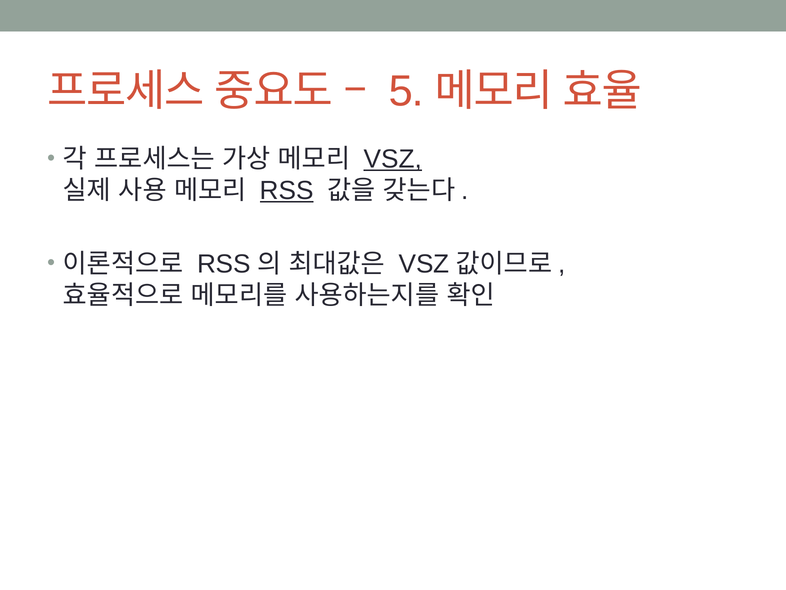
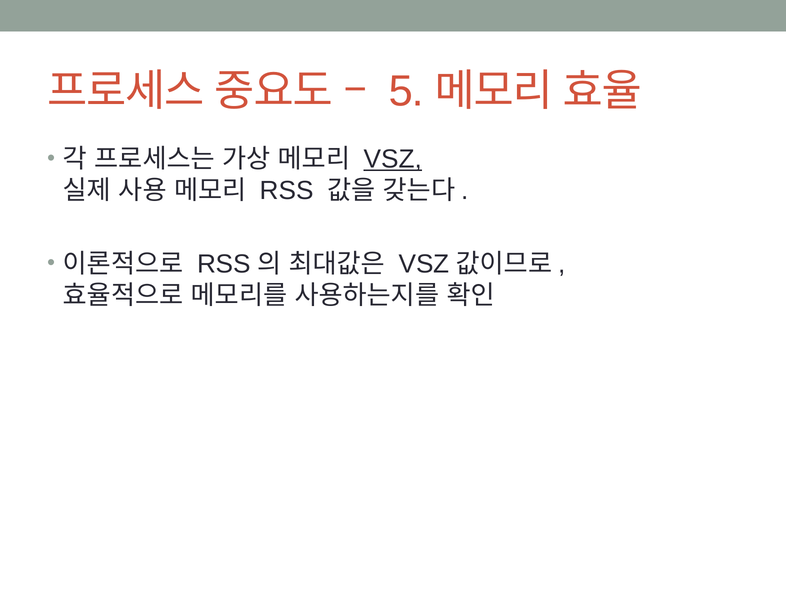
RSS underline: present -> none
